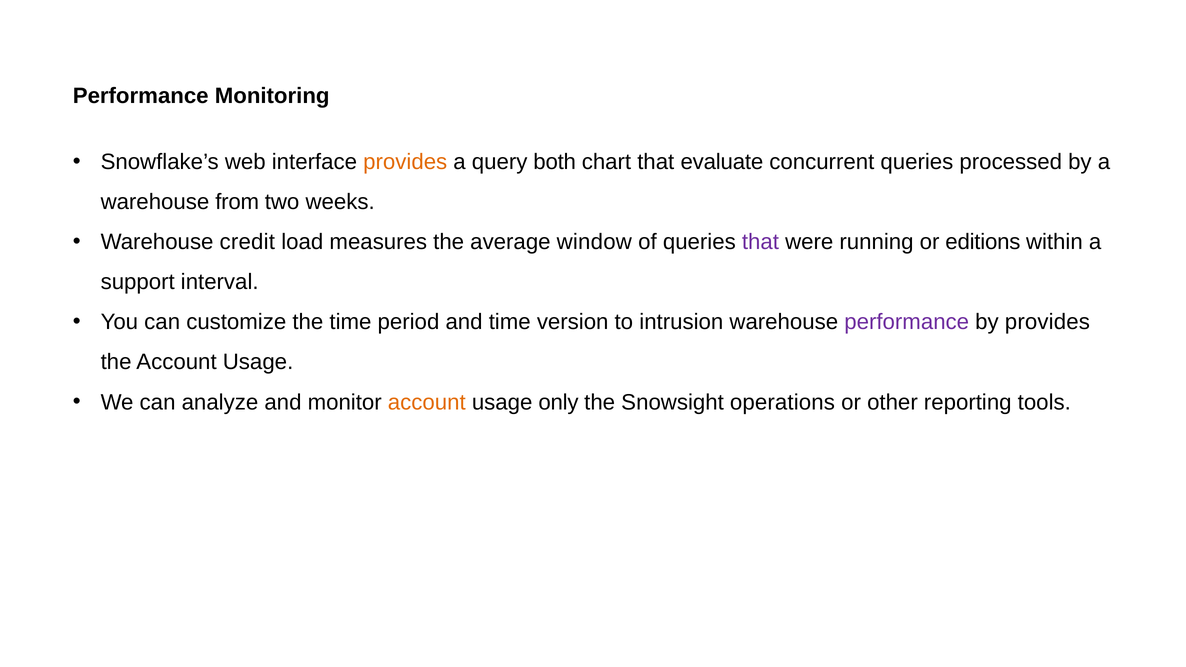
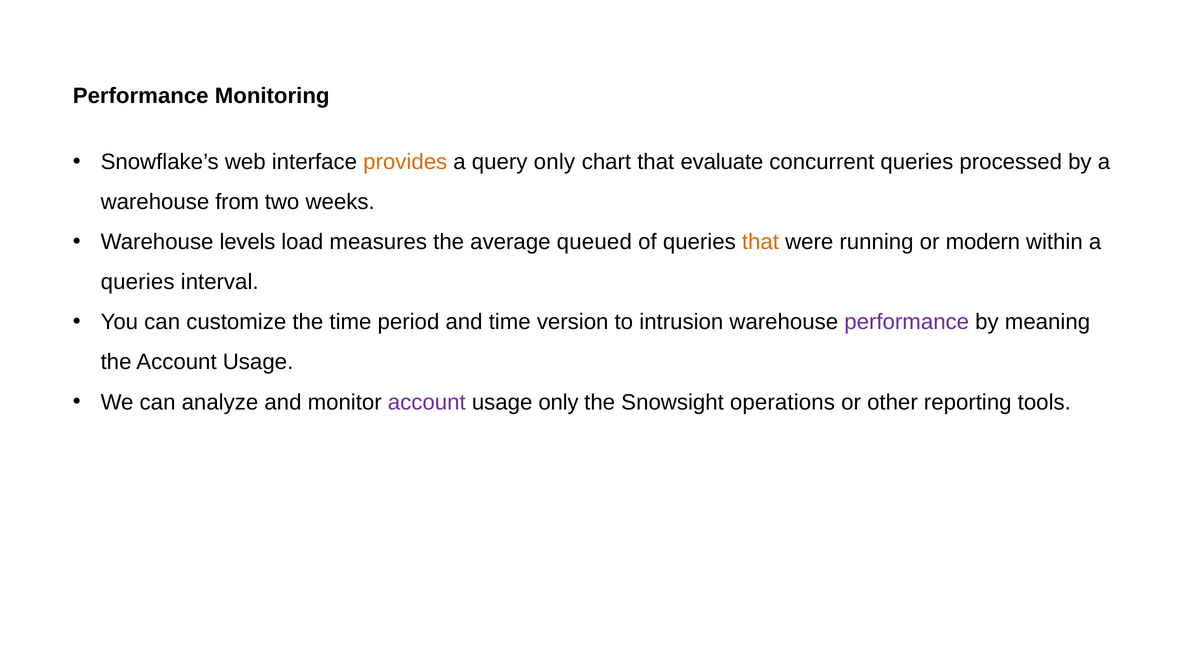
query both: both -> only
credit: credit -> levels
window: window -> queued
that at (760, 242) colour: purple -> orange
editions: editions -> modern
support at (138, 282): support -> queries
by provides: provides -> meaning
account at (427, 402) colour: orange -> purple
